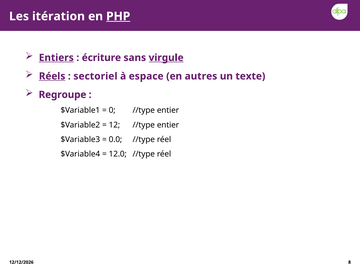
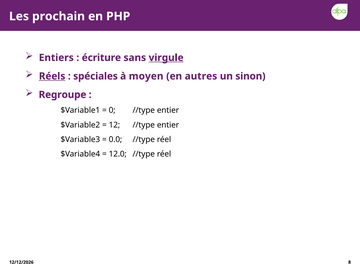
itération: itération -> prochain
PHP underline: present -> none
Entiers underline: present -> none
sectoriel: sectoriel -> spéciales
espace: espace -> moyen
texte: texte -> sinon
